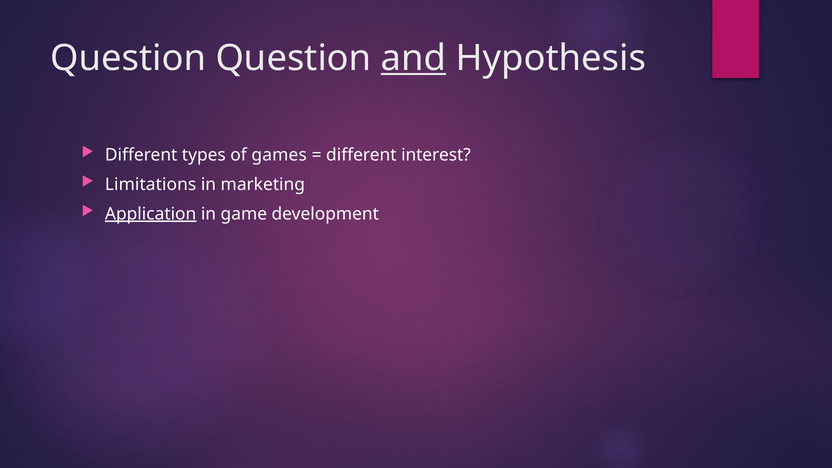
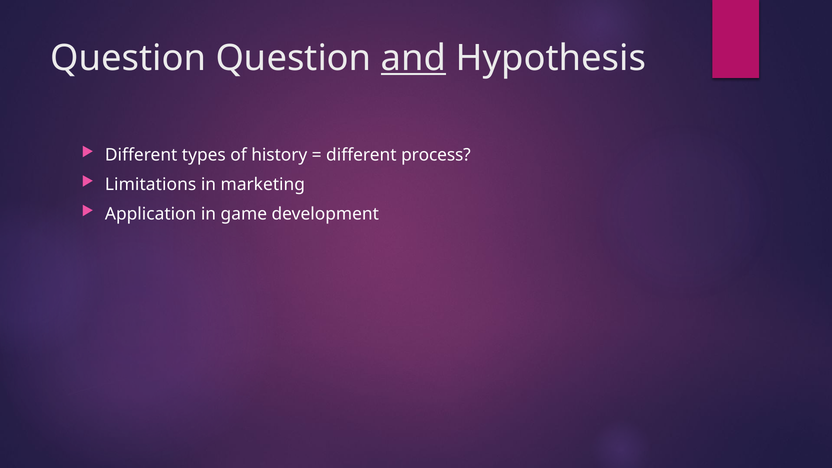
games: games -> history
interest: interest -> process
Application underline: present -> none
